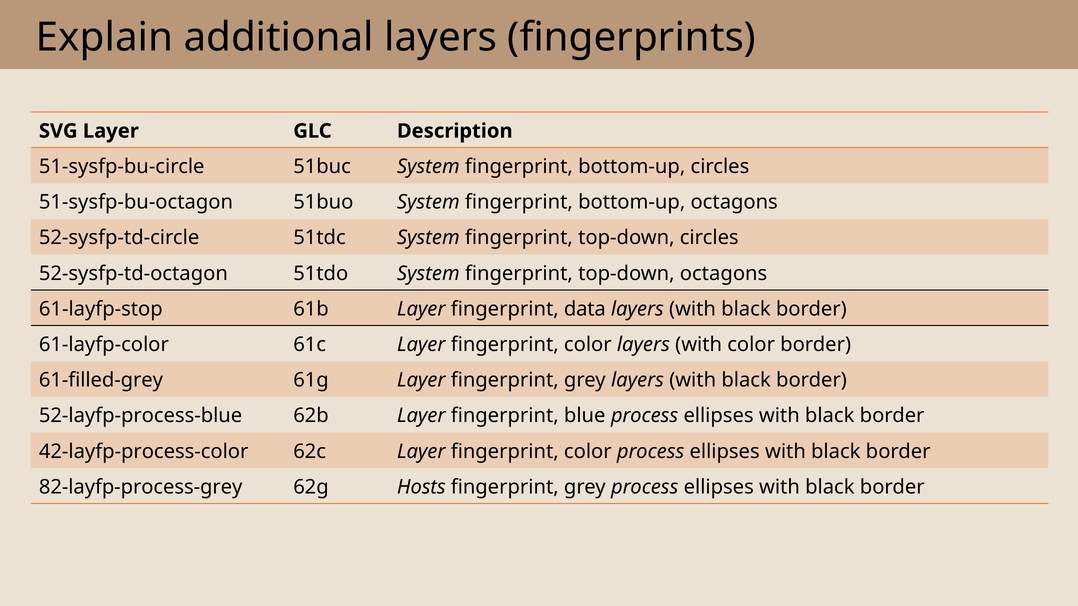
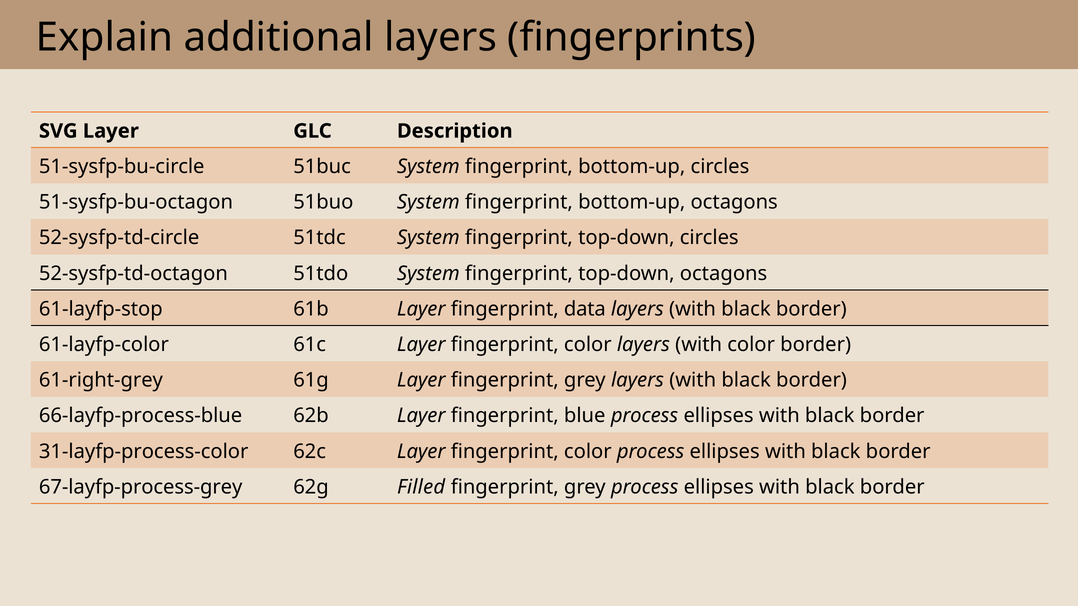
61-filled-grey: 61-filled-grey -> 61-right-grey
52-layfp-process-blue: 52-layfp-process-blue -> 66-layfp-process-blue
42-layfp-process-color: 42-layfp-process-color -> 31-layfp-process-color
82-layfp-process-grey: 82-layfp-process-grey -> 67-layfp-process-grey
Hosts: Hosts -> Filled
